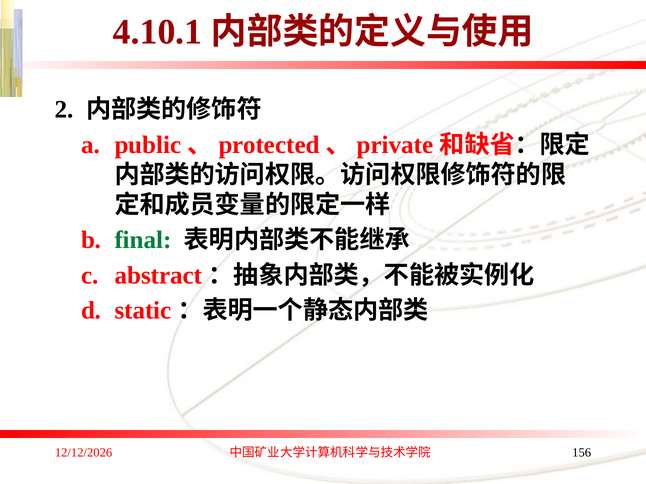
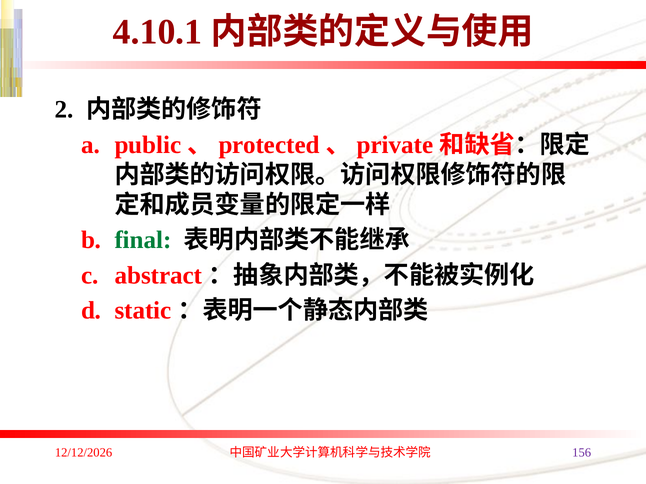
156 colour: black -> purple
